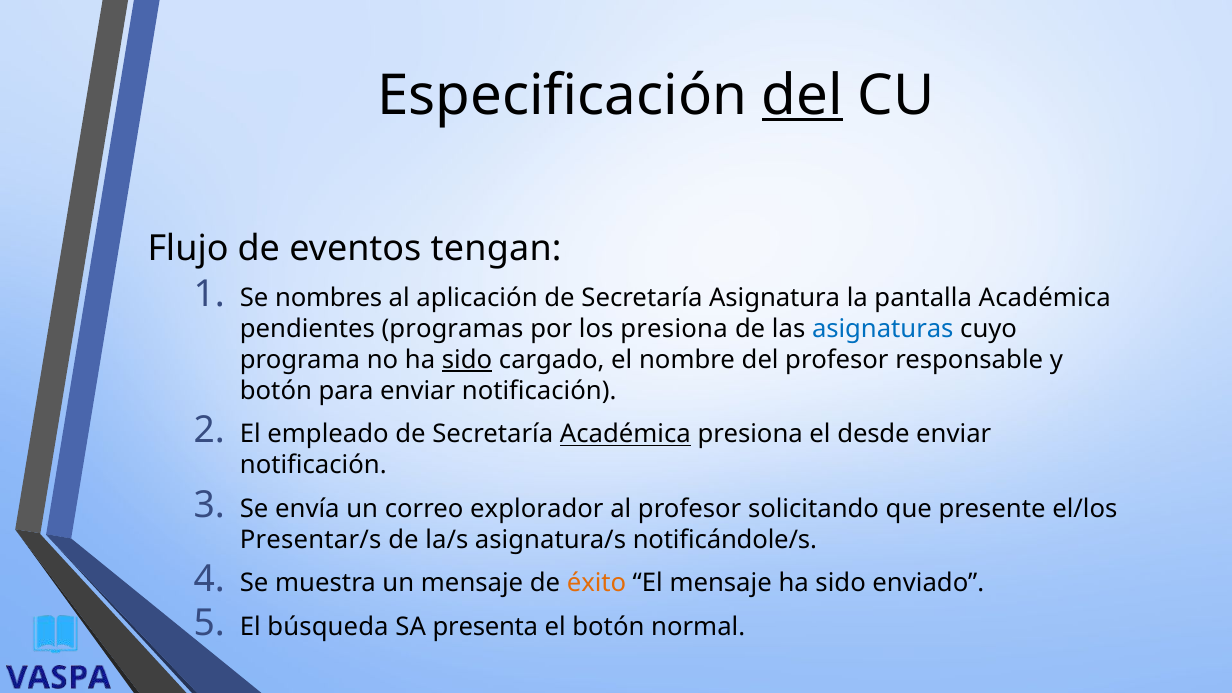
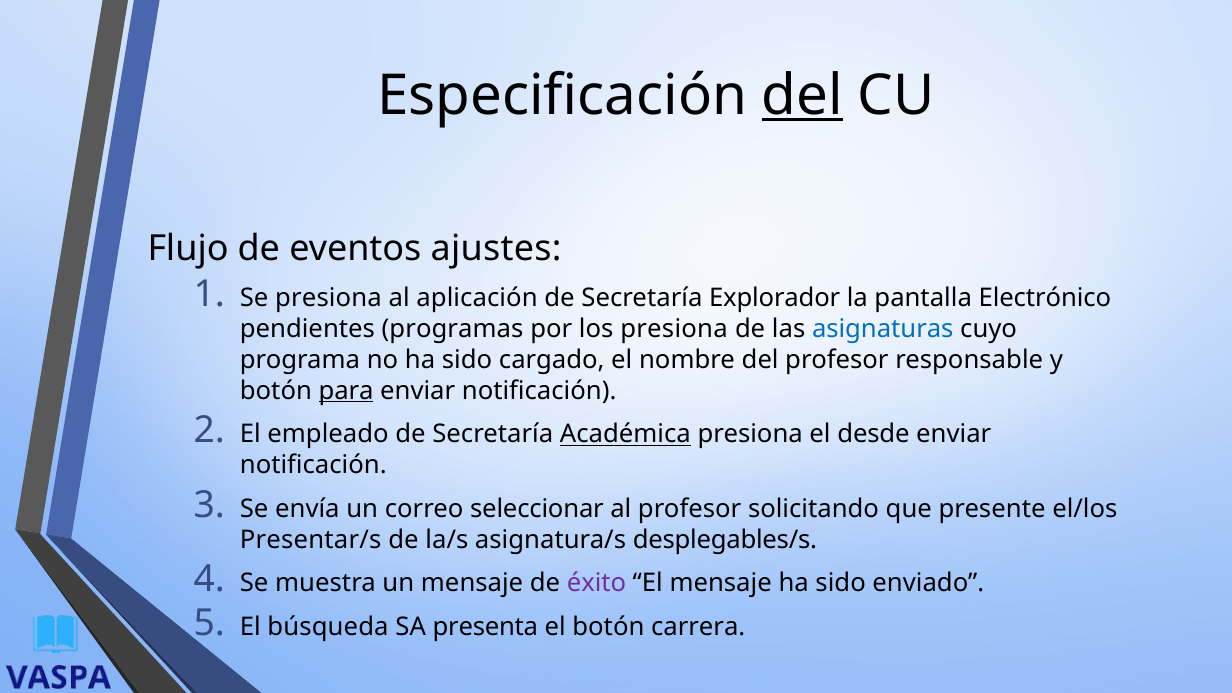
tengan: tengan -> ajustes
Se nombres: nombres -> presiona
Asignatura: Asignatura -> Explorador
pantalla Académica: Académica -> Electrónico
sido at (467, 360) underline: present -> none
para underline: none -> present
explorador: explorador -> seleccionar
notificándole/s: notificándole/s -> desplegables/s
éxito colour: orange -> purple
normal: normal -> carrera
